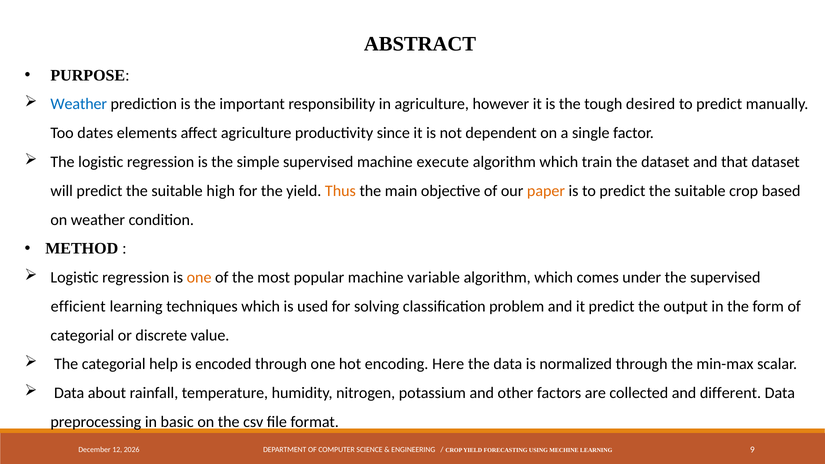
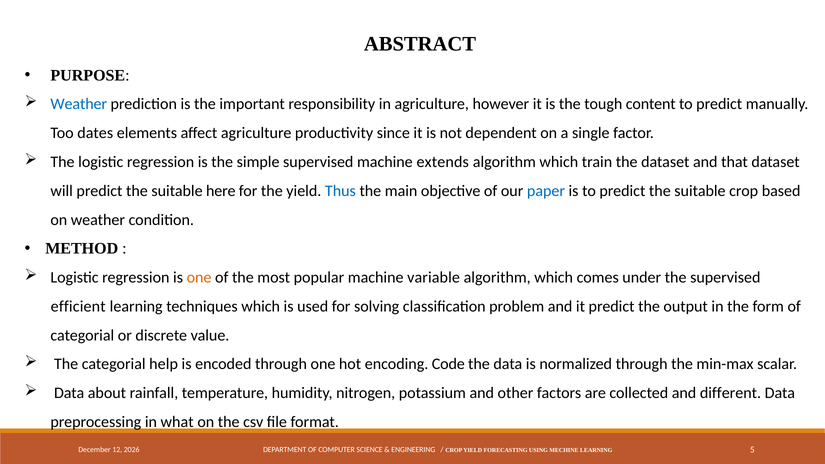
desired: desired -> content
execute: execute -> extends
high: high -> here
Thus colour: orange -> blue
paper colour: orange -> blue
Here: Here -> Code
basic: basic -> what
9: 9 -> 5
